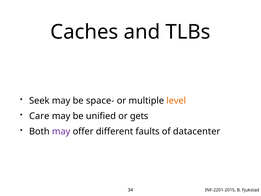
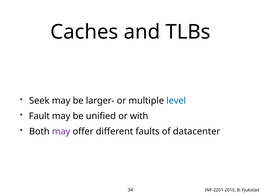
space-: space- -> larger-
level colour: orange -> blue
Care: Care -> Fault
gets: gets -> with
